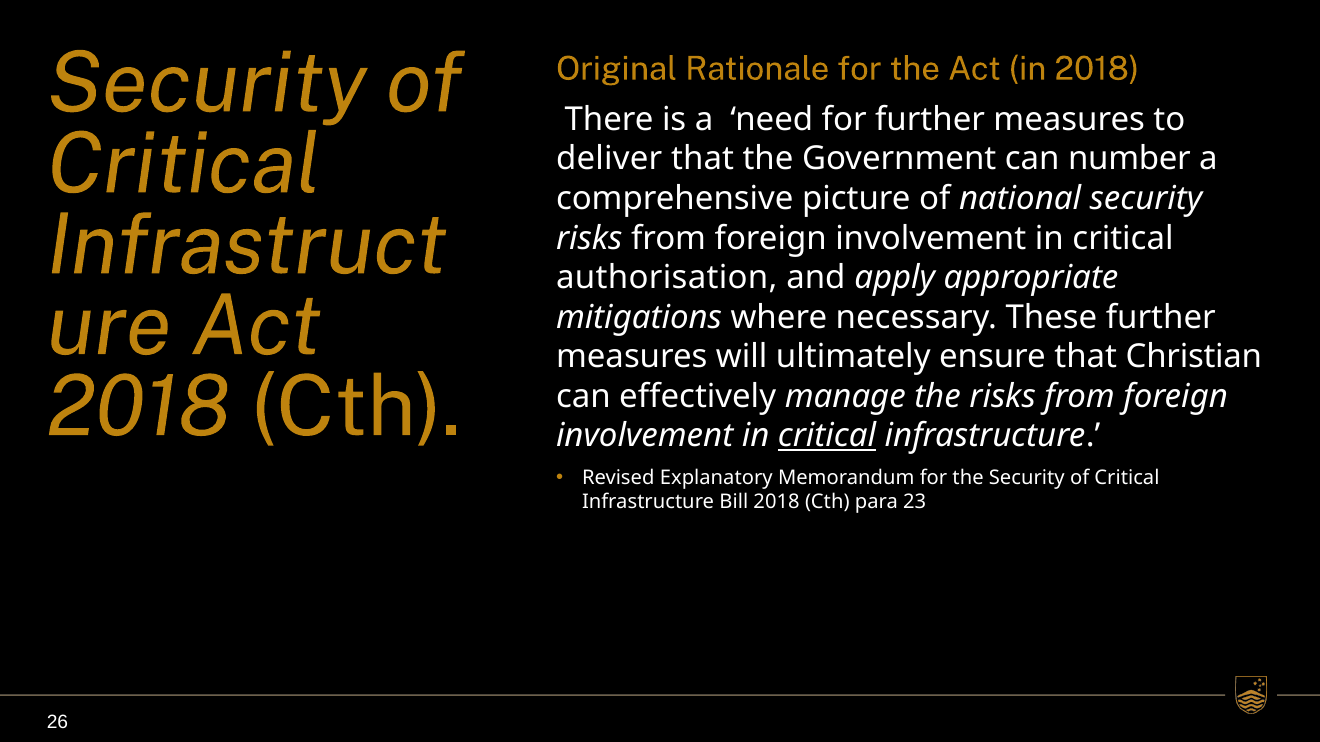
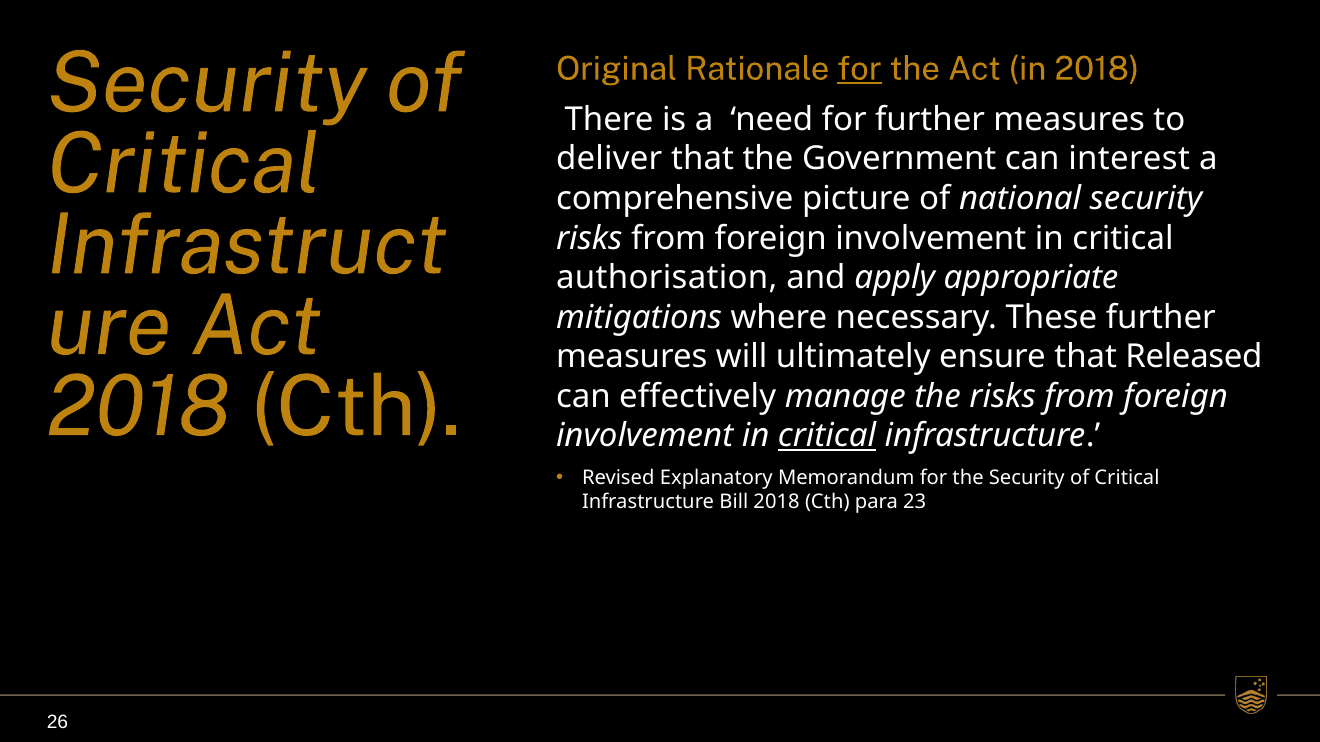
for at (859, 69) underline: none -> present
number: number -> interest
Christian: Christian -> Released
